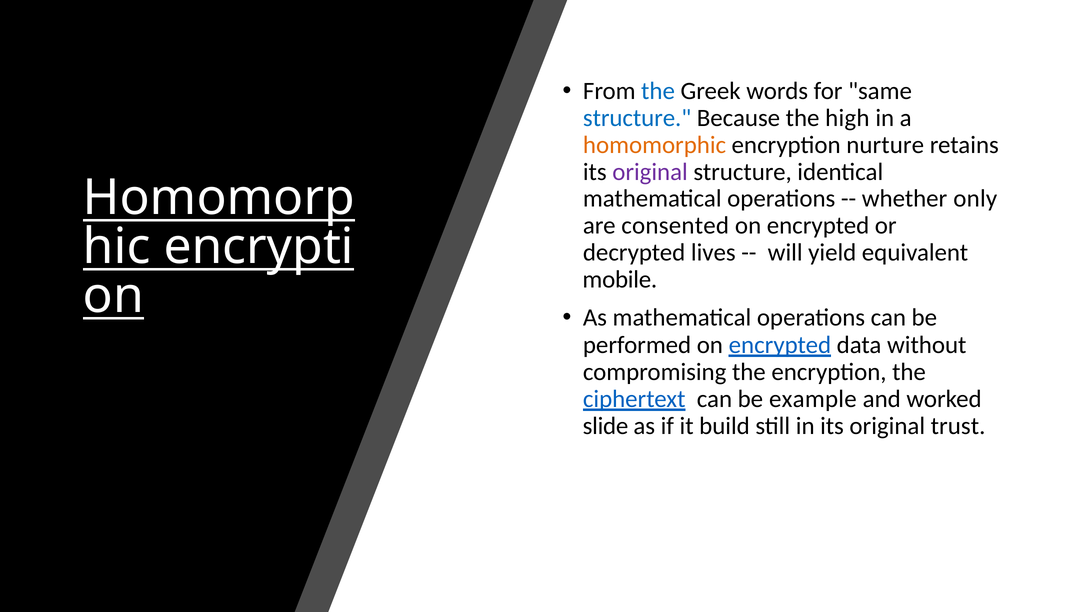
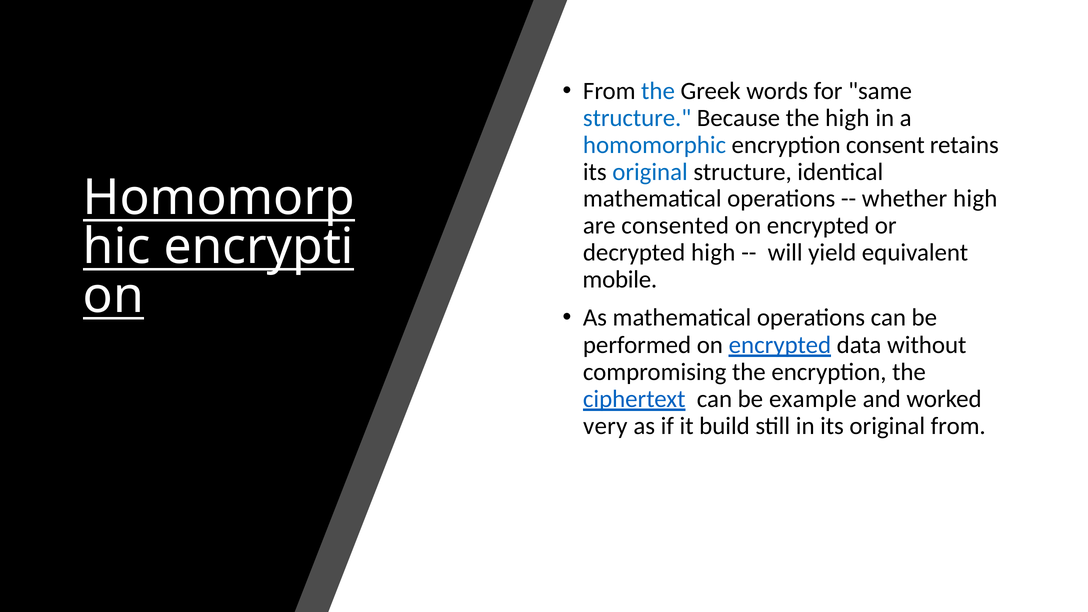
homomorphic colour: orange -> blue
nurture: nurture -> consent
original at (650, 172) colour: purple -> blue
whether only: only -> high
decrypted lives: lives -> high
slide: slide -> very
original trust: trust -> from
